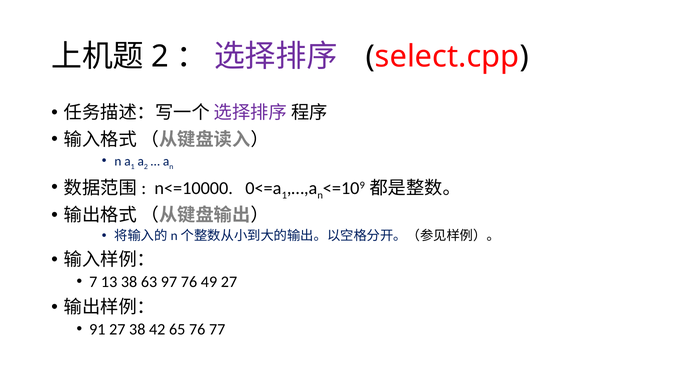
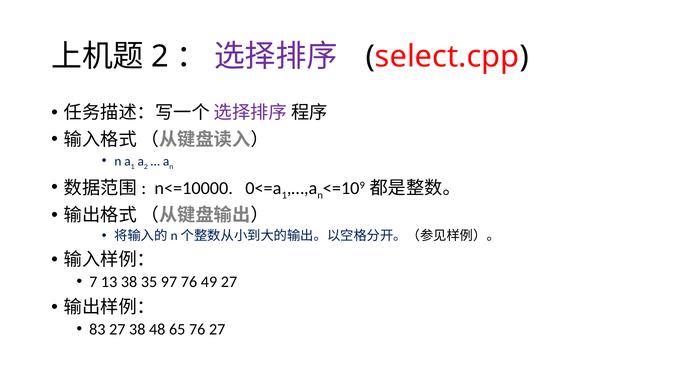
63: 63 -> 35
91: 91 -> 83
42: 42 -> 48
76 77: 77 -> 27
